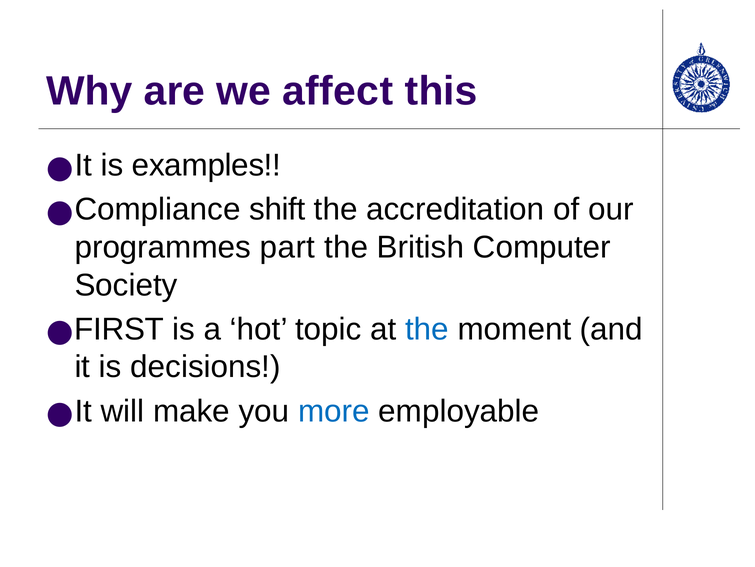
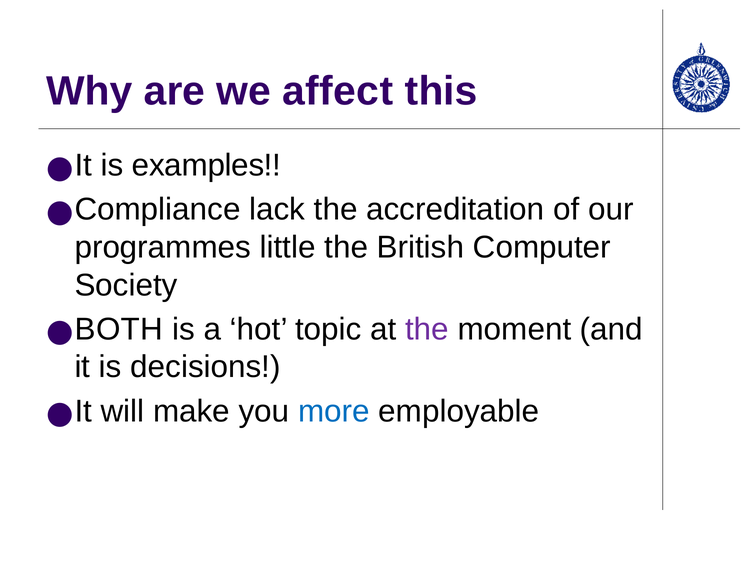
shift: shift -> lack
part: part -> little
FIRST: FIRST -> BOTH
the at (427, 329) colour: blue -> purple
